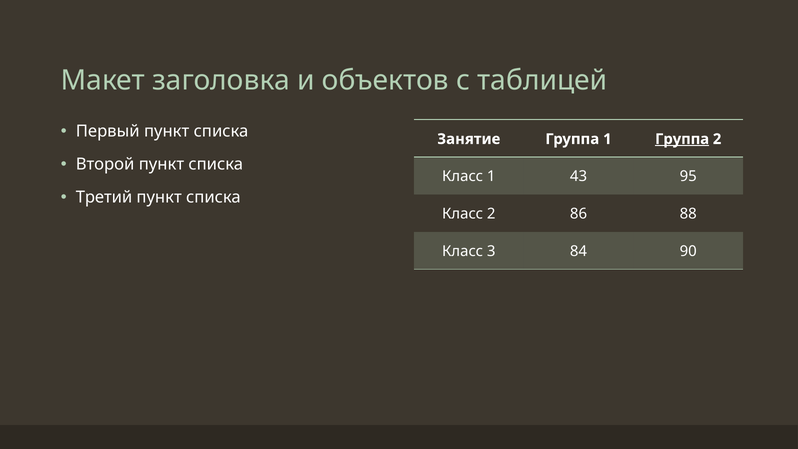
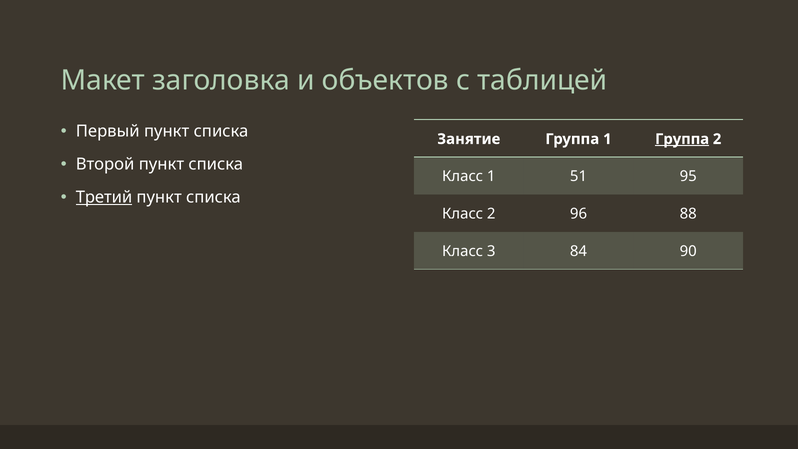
43: 43 -> 51
Третий underline: none -> present
86: 86 -> 96
